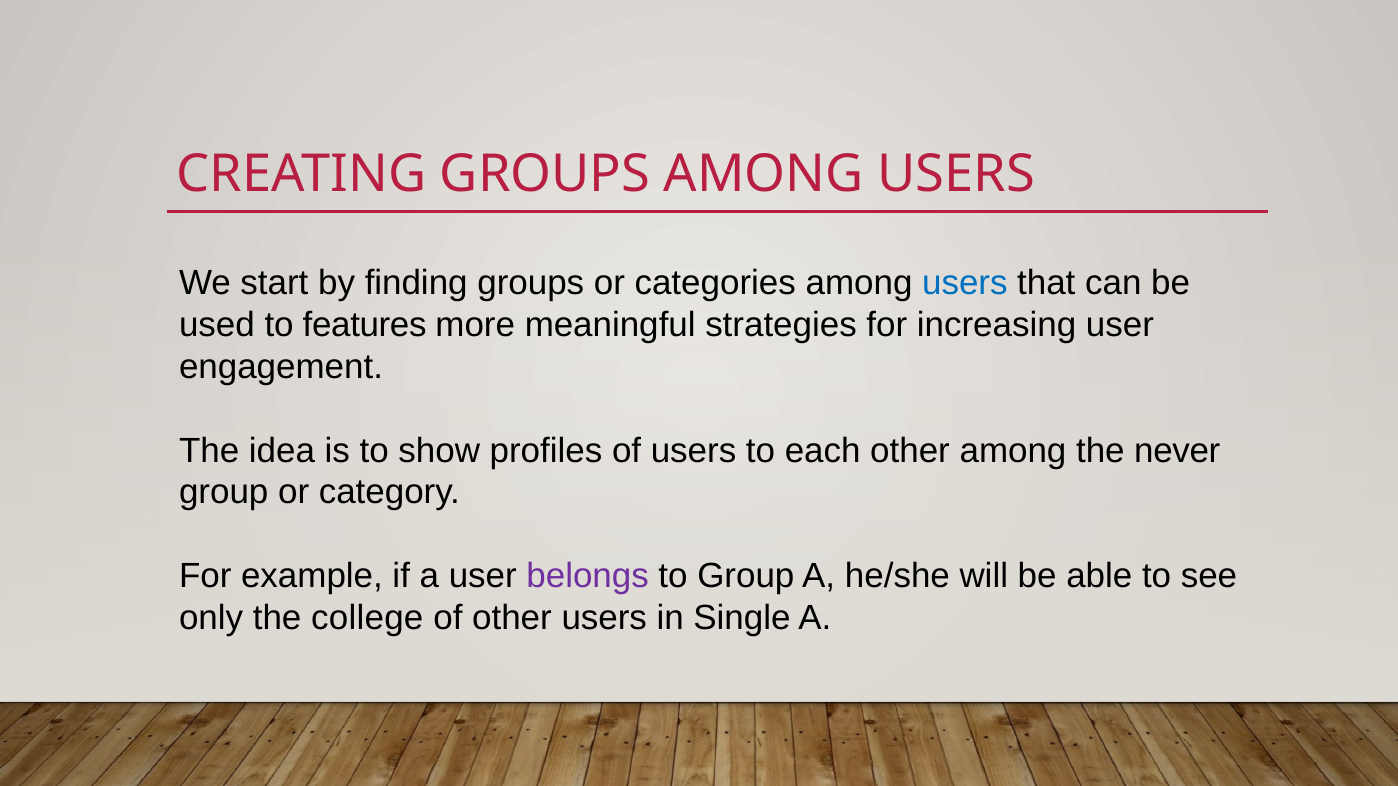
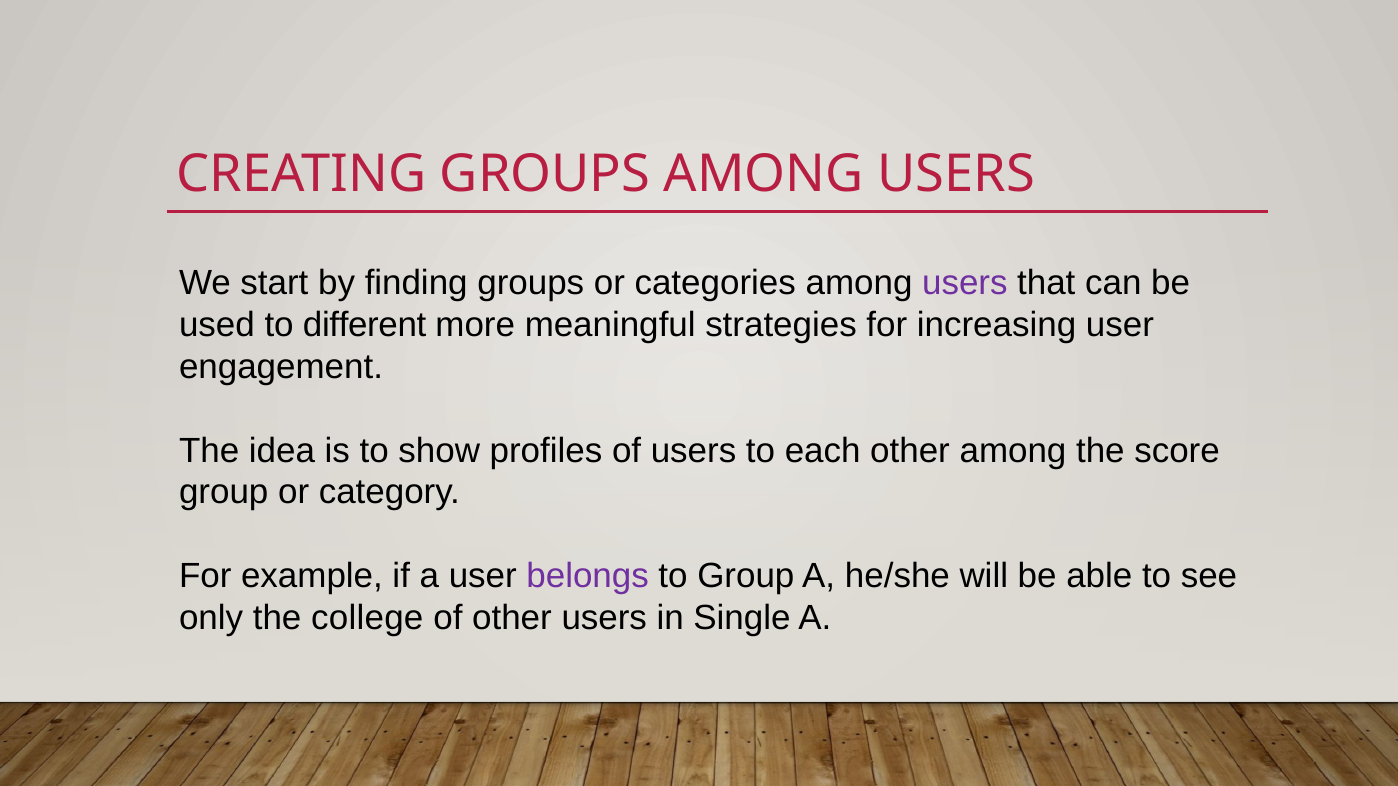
users at (965, 283) colour: blue -> purple
features: features -> different
never: never -> score
